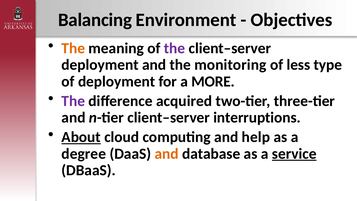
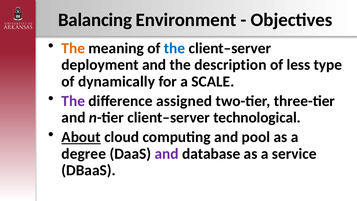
the at (175, 48) colour: purple -> blue
monitoring: monitoring -> description
of deployment: deployment -> dynamically
MORE: MORE -> SCALE
acquired: acquired -> assigned
interruptions: interruptions -> technological
help: help -> pool
and at (167, 154) colour: orange -> purple
service underline: present -> none
